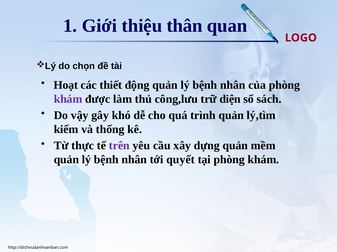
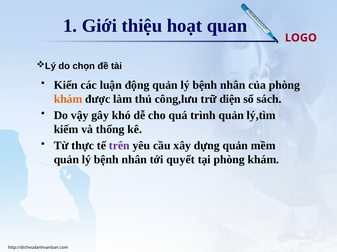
thân: thân -> hoạt
Hoạt: Hoạt -> Kiến
thiết: thiết -> luận
khám at (68, 99) colour: purple -> orange
